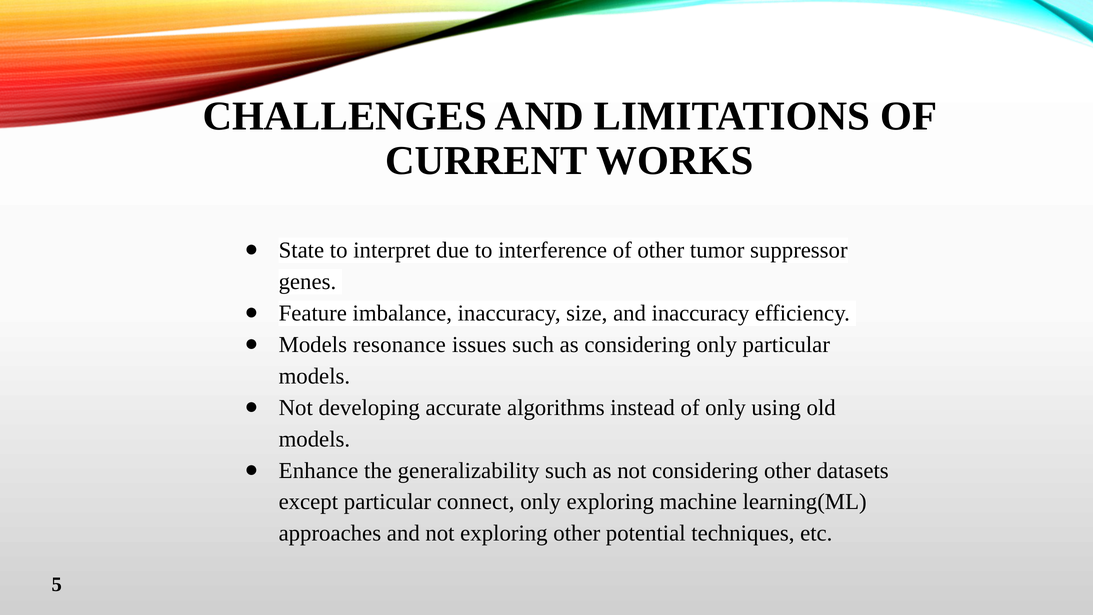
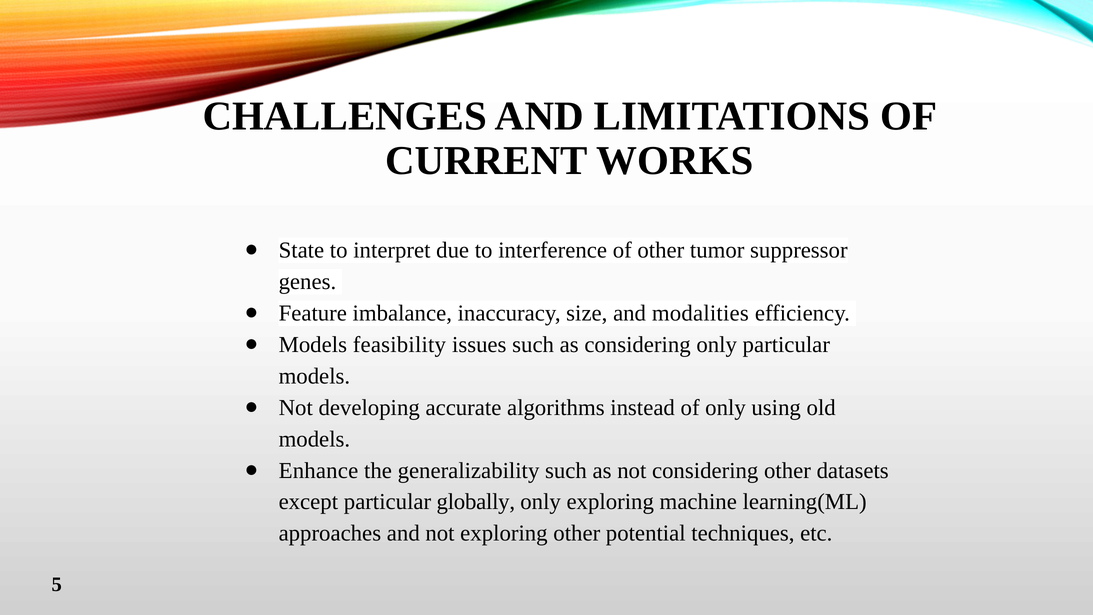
and inaccuracy: inaccuracy -> modalities
resonance: resonance -> feasibility
connect: connect -> globally
